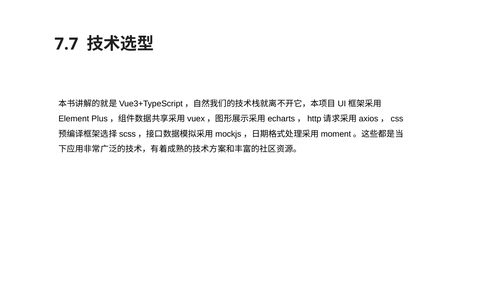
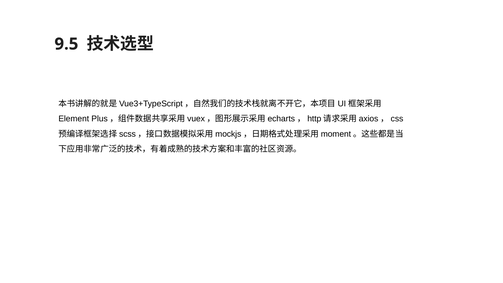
7.7: 7.7 -> 9.5
